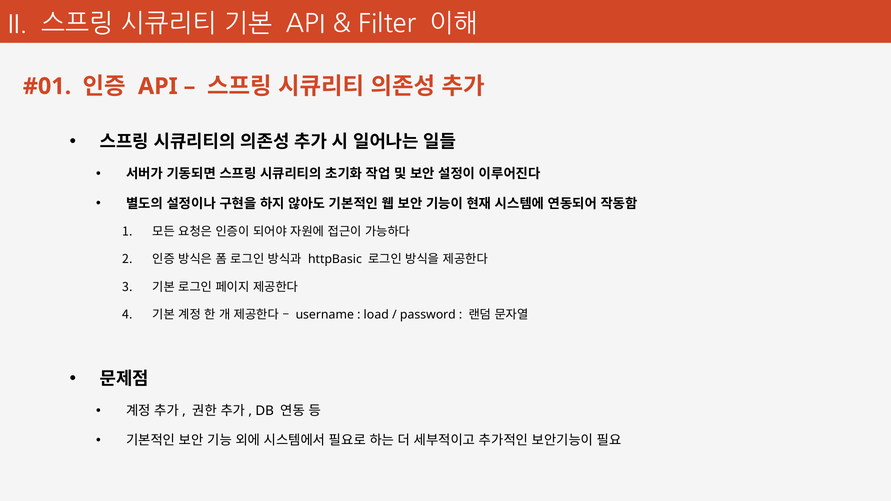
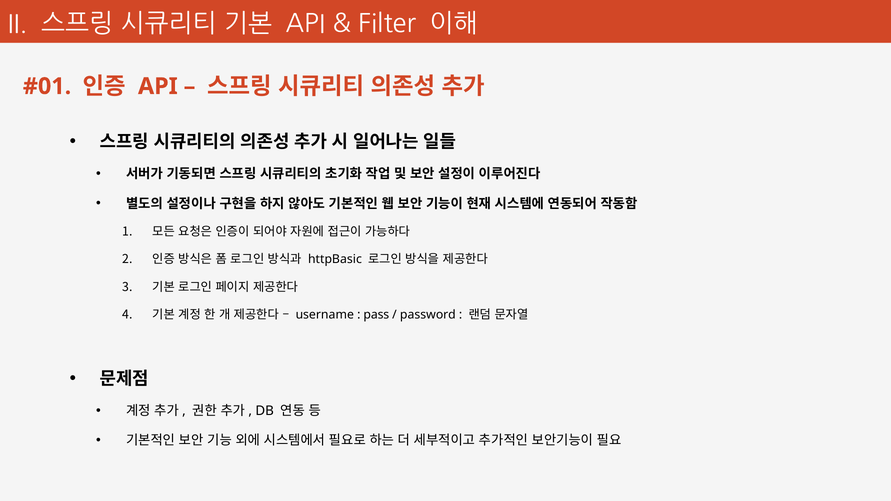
load: load -> pass
